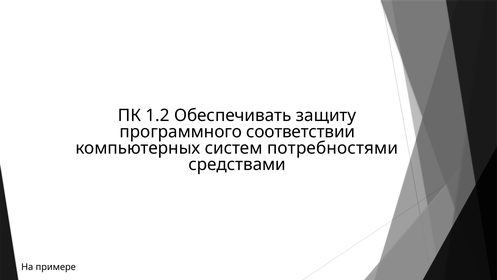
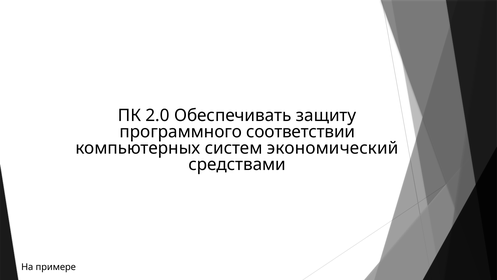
1.2: 1.2 -> 2.0
потребностями: потребностями -> экономический
